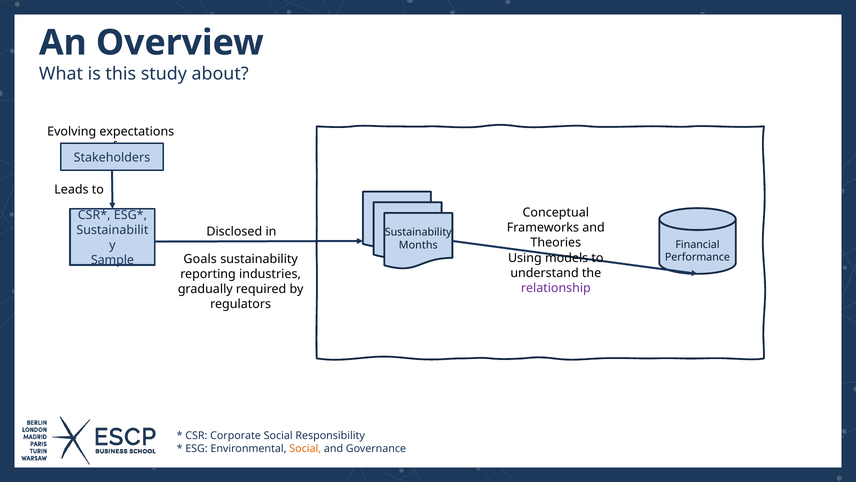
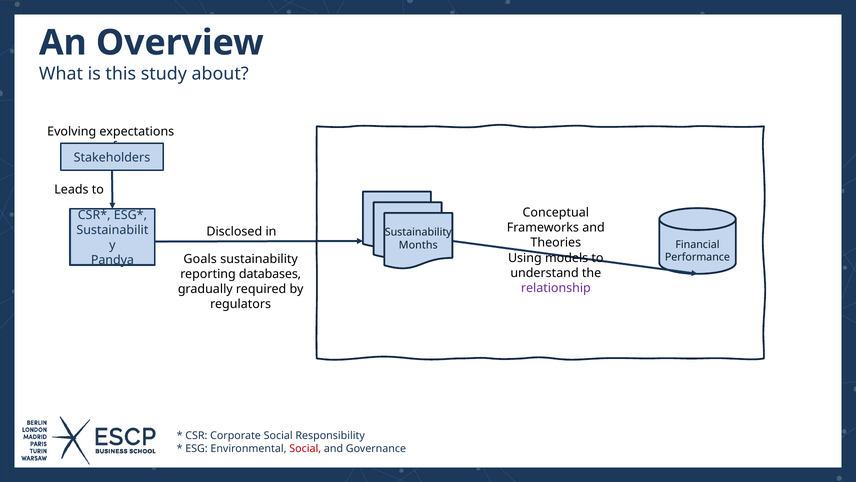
Sample: Sample -> Pandya
industries: industries -> databases
Social at (305, 448) colour: orange -> red
